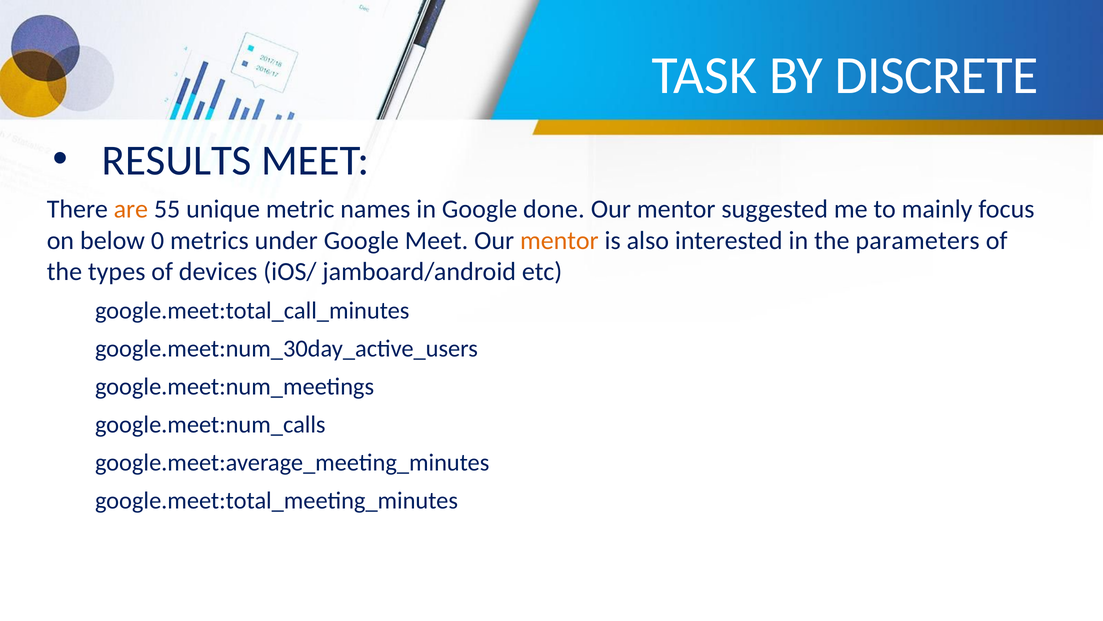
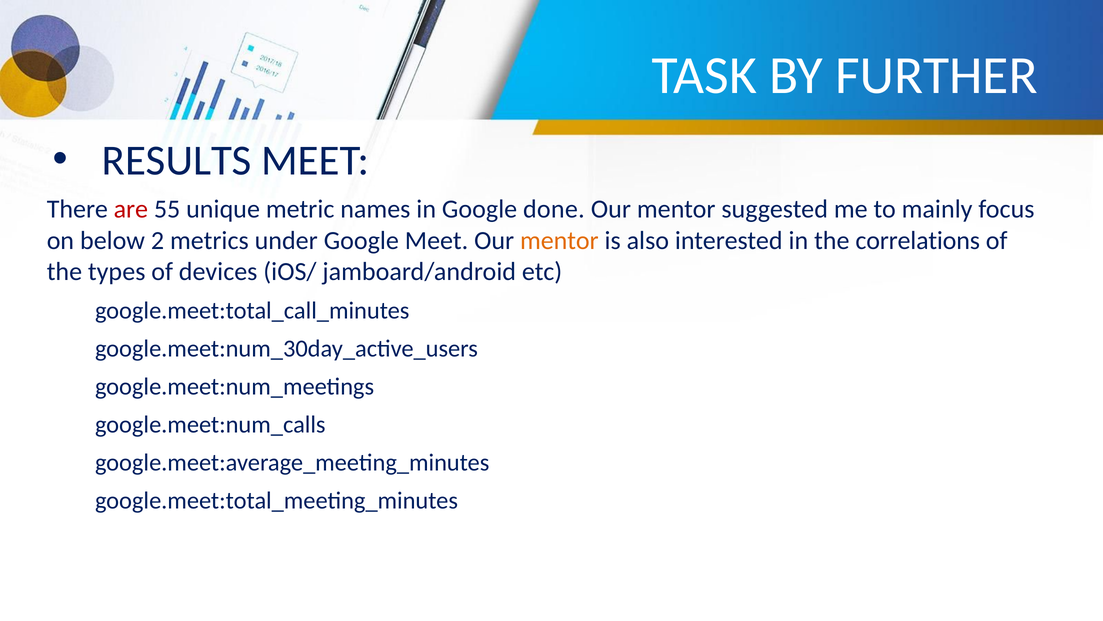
DISCRETE: DISCRETE -> FURTHER
are colour: orange -> red
0: 0 -> 2
parameters: parameters -> correlations
